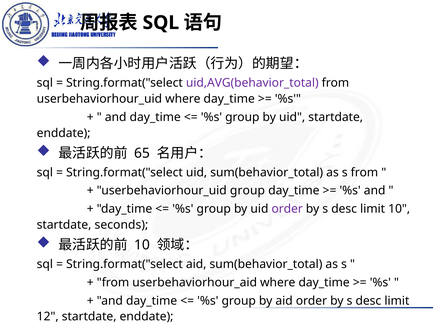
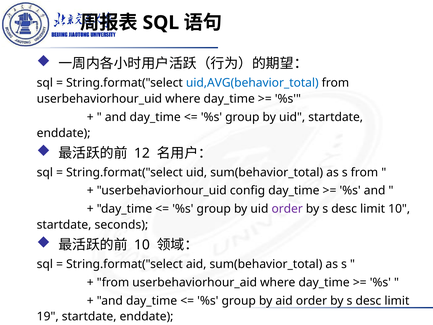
uid,AVG(behavior_total colour: purple -> blue
65: 65 -> 12
userbehaviorhour_uid group: group -> config
12: 12 -> 19
